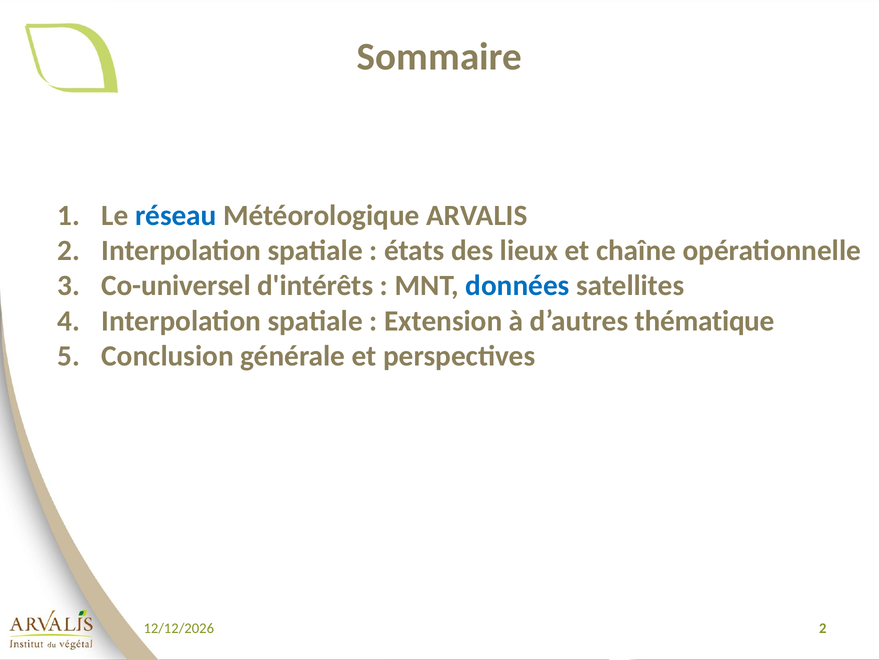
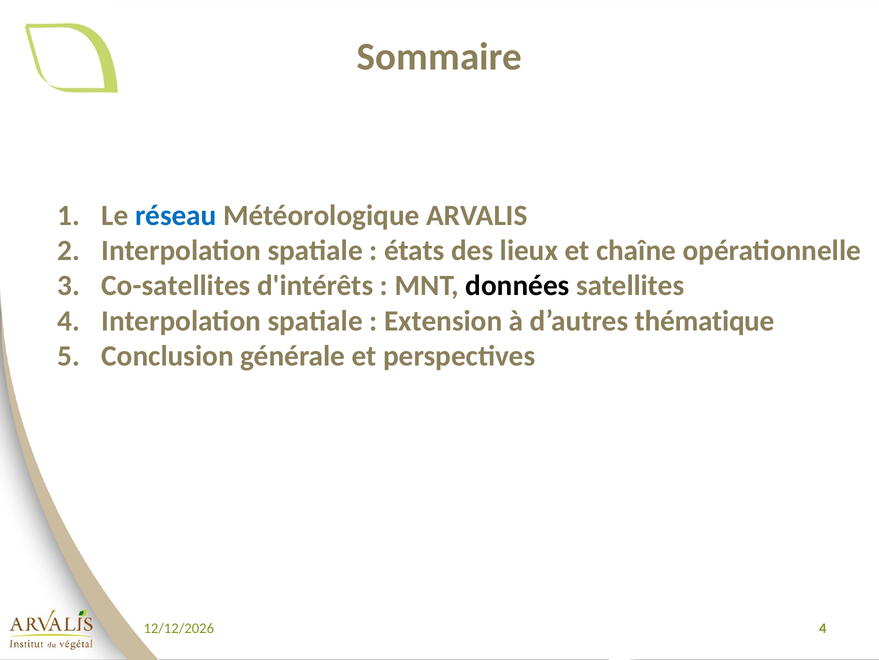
Co-universel: Co-universel -> Co-satellites
données colour: blue -> black
2 at (823, 628): 2 -> 4
